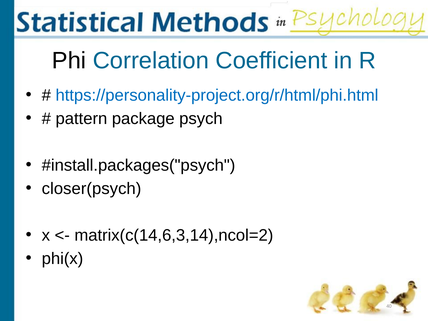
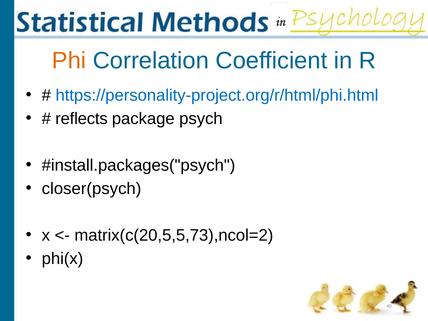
Phi colour: black -> orange
pattern: pattern -> reflects
matrix(c(14,6,3,14),ncol=2: matrix(c(14,6,3,14),ncol=2 -> matrix(c(20,5,5,73),ncol=2
